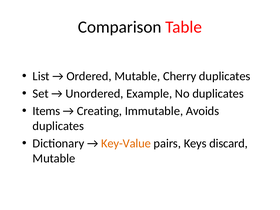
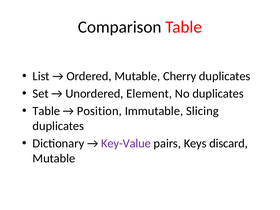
Example: Example -> Element
Items at (46, 111): Items -> Table
Creating: Creating -> Position
Avoids: Avoids -> Slicing
Key-Value colour: orange -> purple
